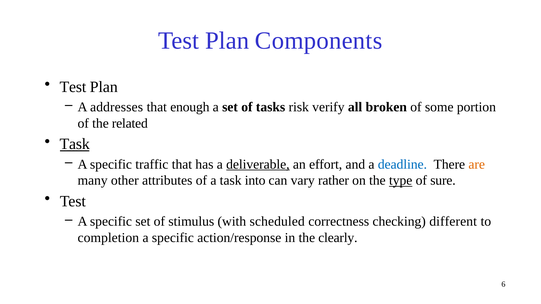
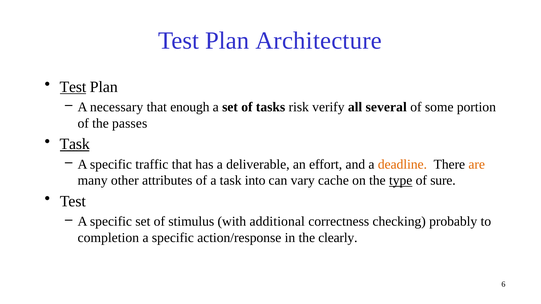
Components: Components -> Architecture
Test at (73, 87) underline: none -> present
addresses: addresses -> necessary
broken: broken -> several
related: related -> passes
deliverable underline: present -> none
deadline colour: blue -> orange
rather: rather -> cache
scheduled: scheduled -> additional
different: different -> probably
